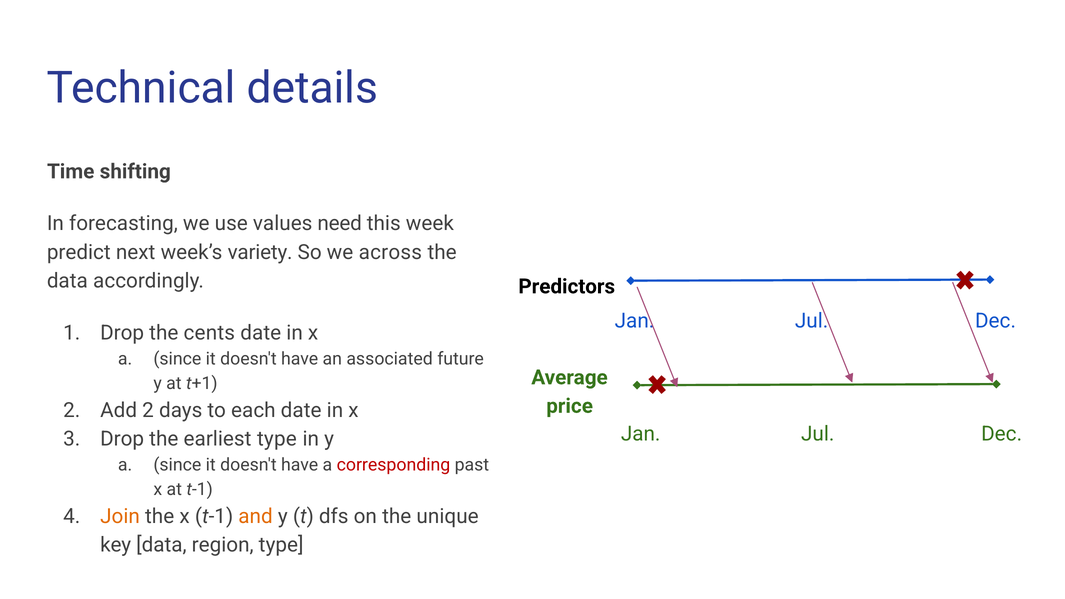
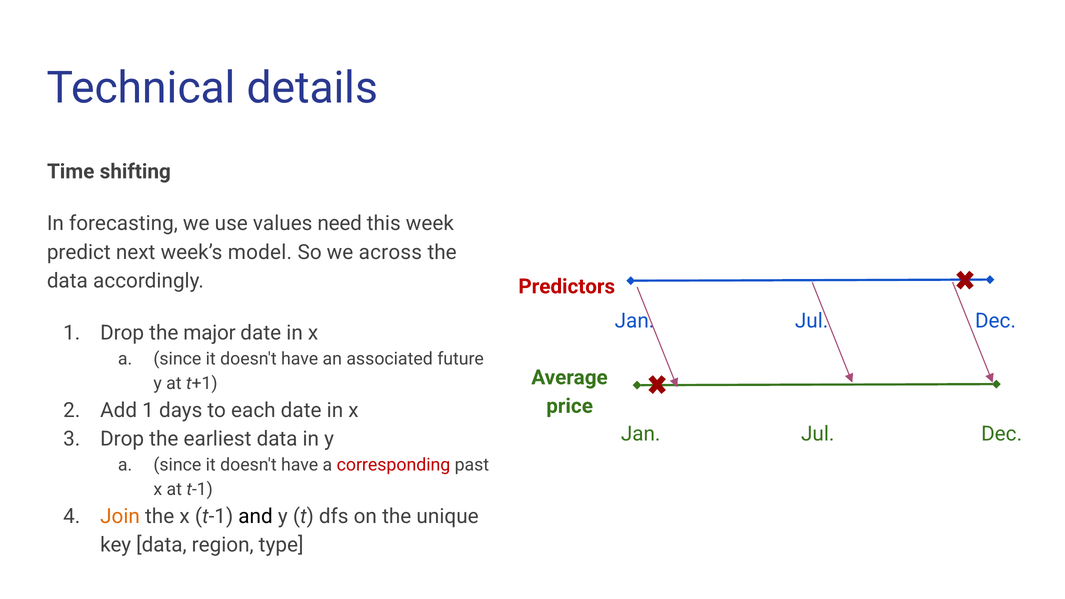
variety: variety -> model
Predictors colour: black -> red
cents: cents -> major
Add 2: 2 -> 1
earliest type: type -> data
and colour: orange -> black
